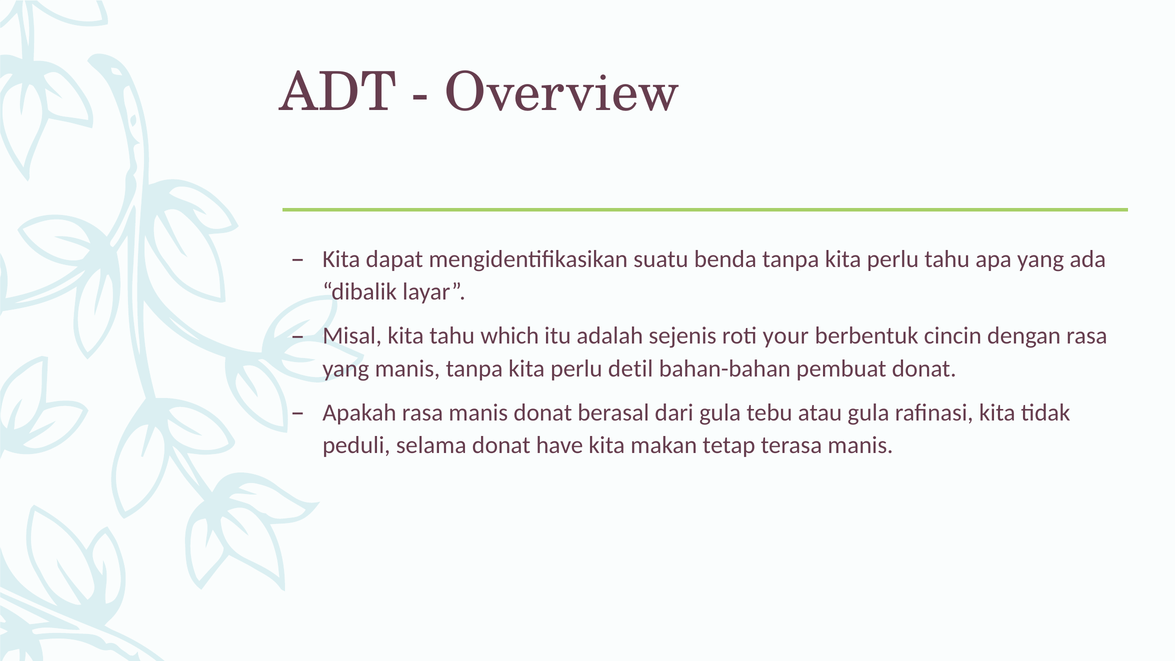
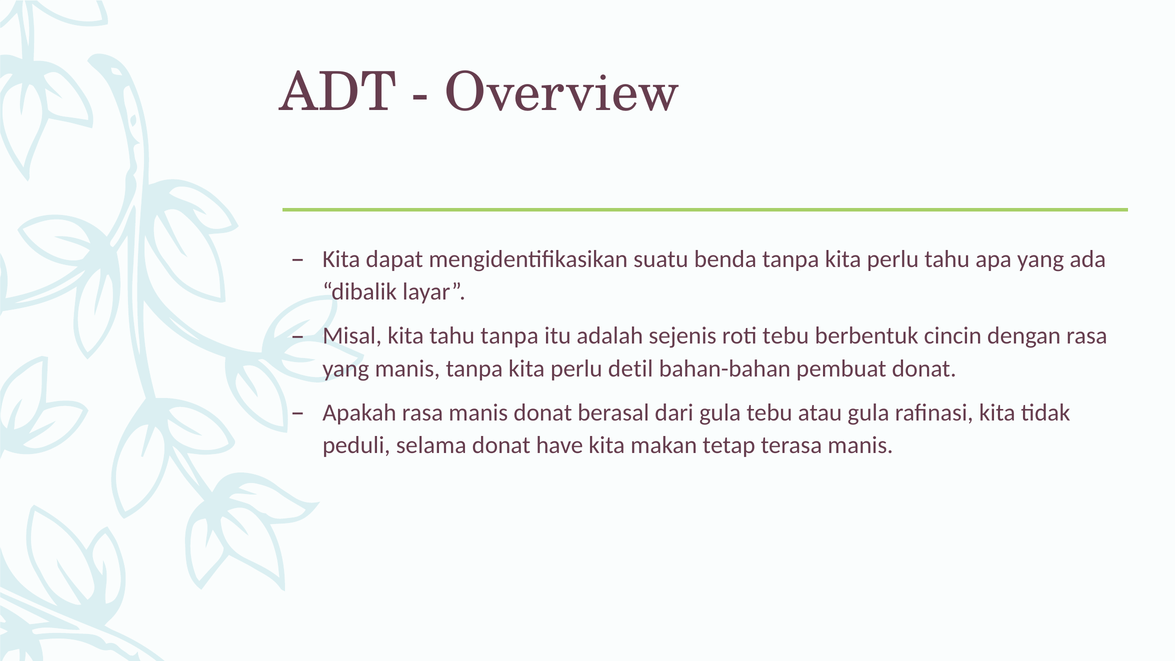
tahu which: which -> tanpa
roti your: your -> tebu
